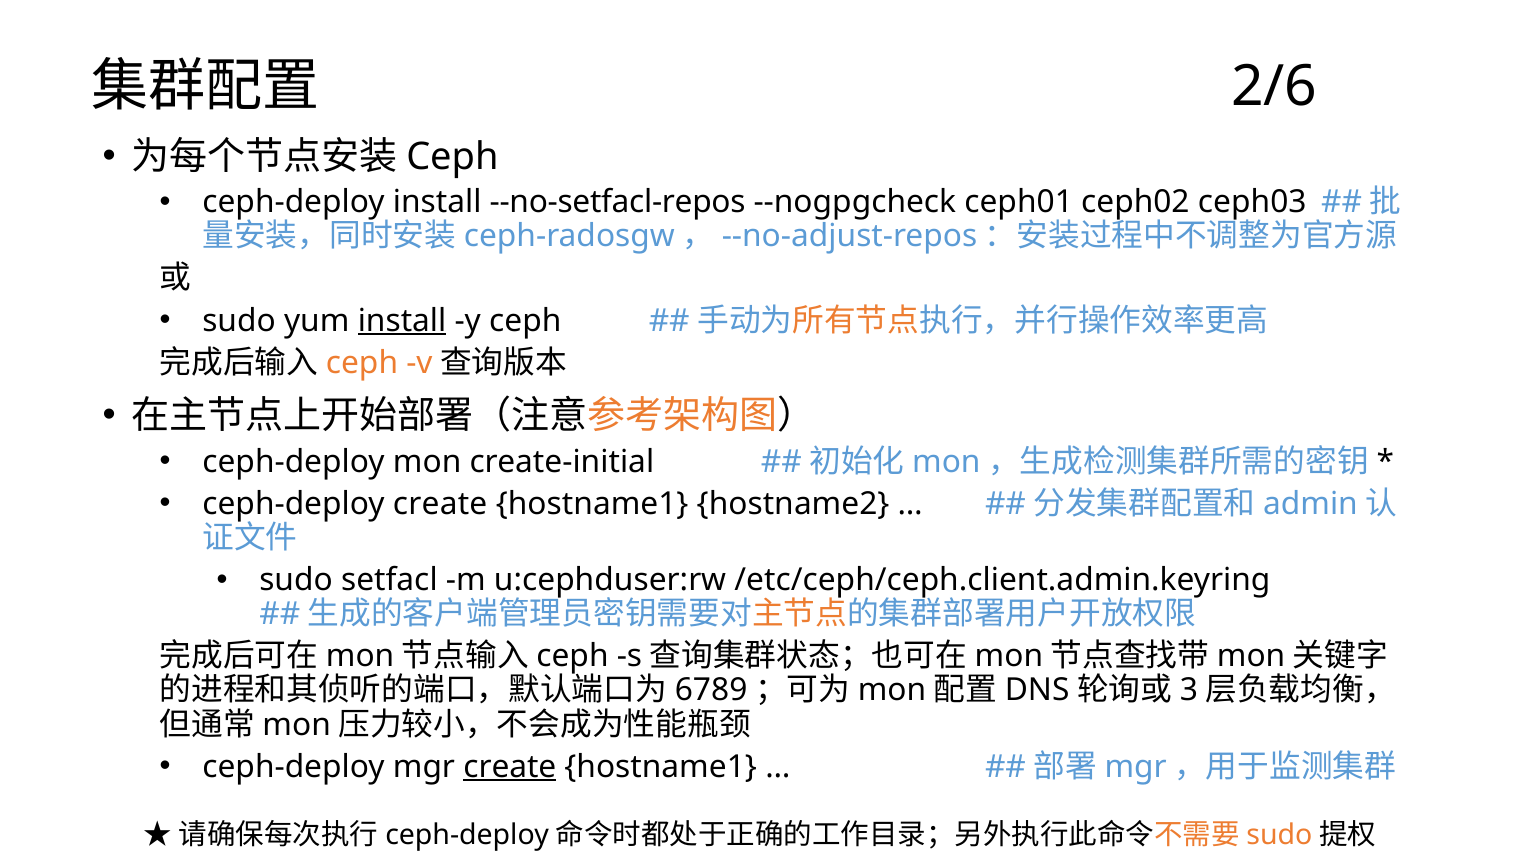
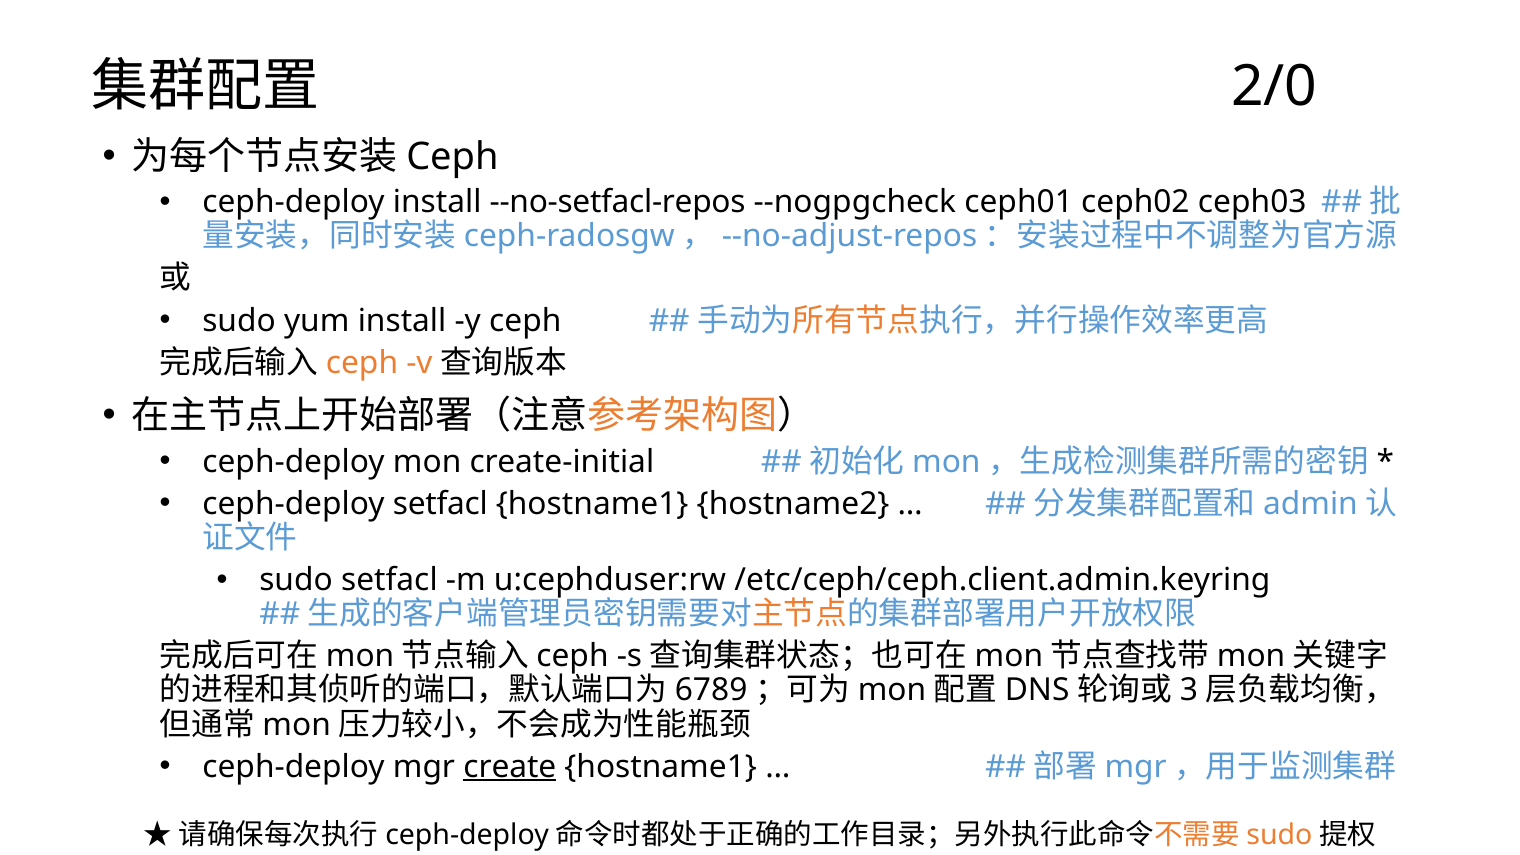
2/6: 2/6 -> 2/0
install at (402, 321) underline: present -> none
ceph-deploy create: create -> setfacl
